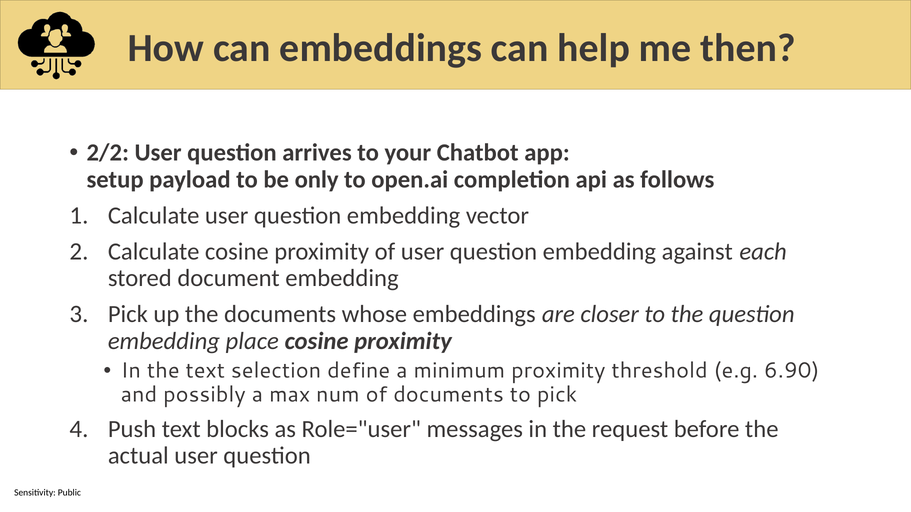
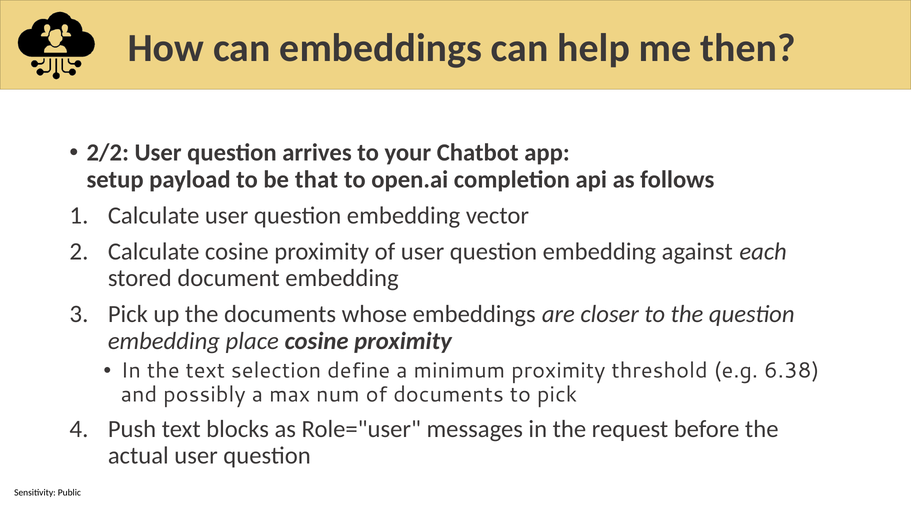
only: only -> that
6.90: 6.90 -> 6.38
